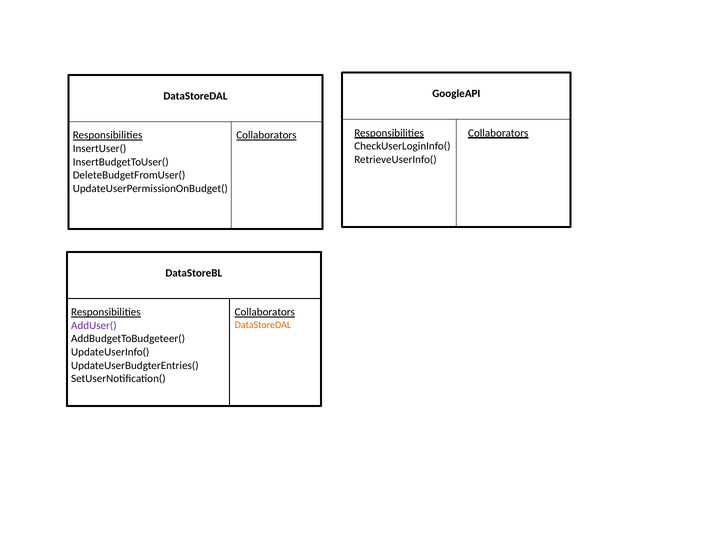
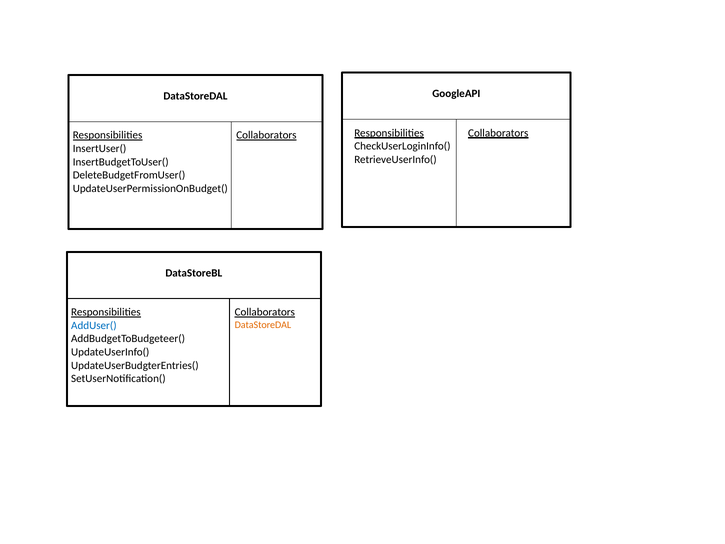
AddUser( colour: purple -> blue
